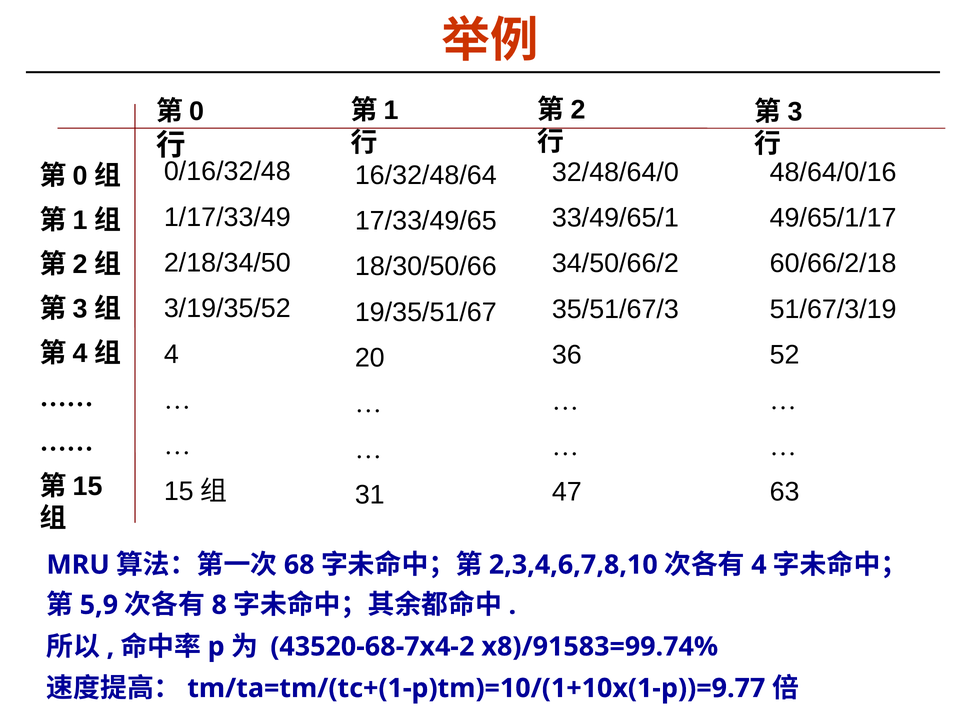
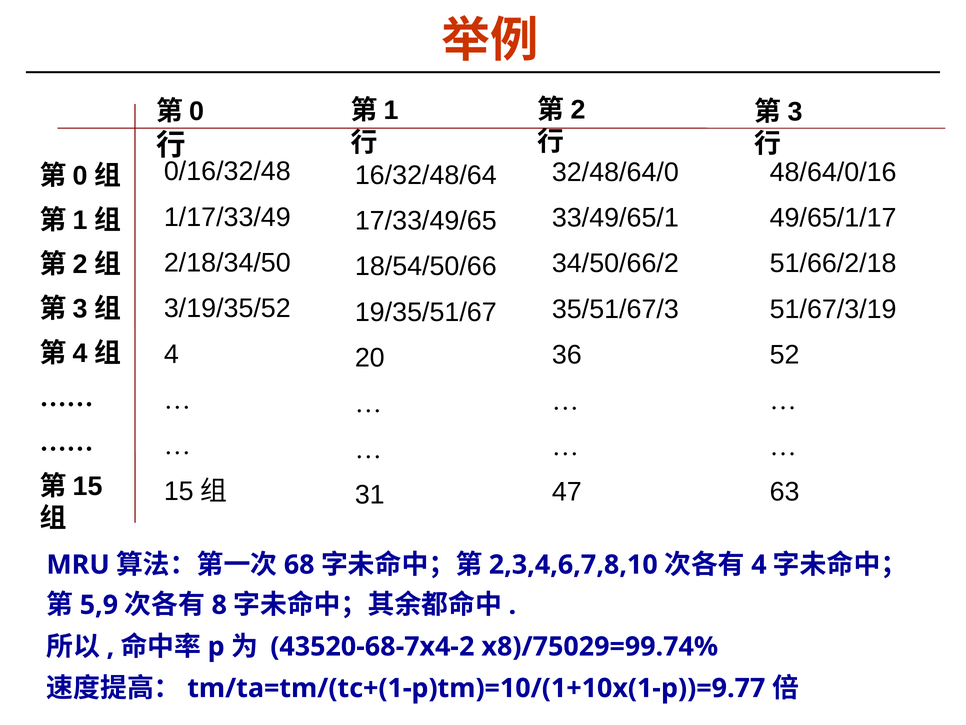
60/66/2/18: 60/66/2/18 -> 51/66/2/18
18/30/50/66: 18/30/50/66 -> 18/54/50/66
x8)/91583=99.74%: x8)/91583=99.74% -> x8)/75029=99.74%
